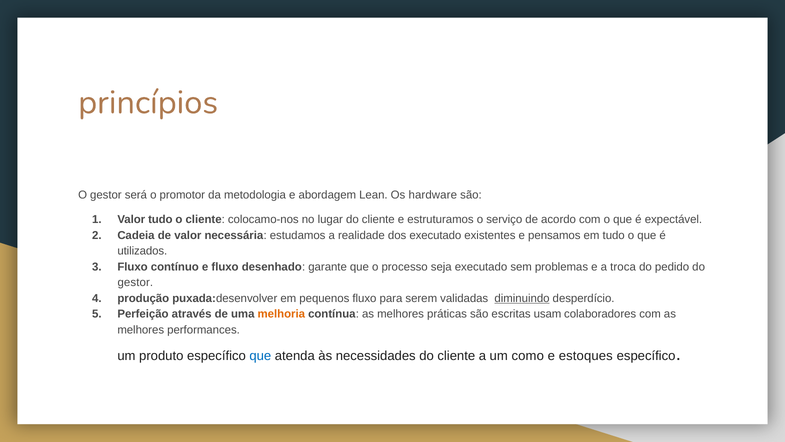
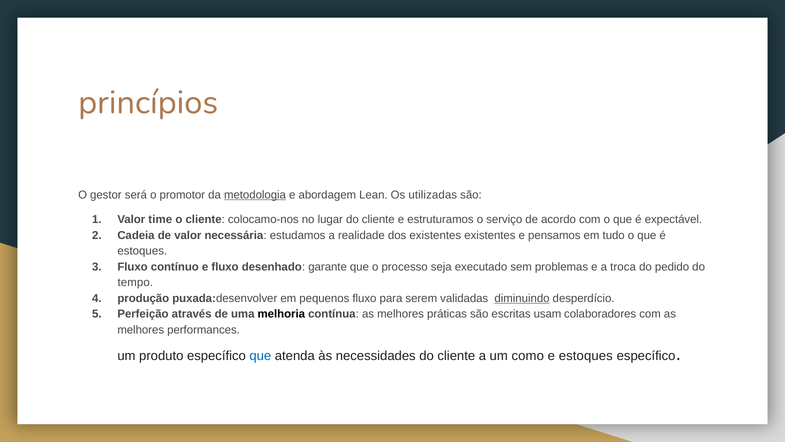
metodologia underline: none -> present
hardware: hardware -> utilizadas
Valor tudo: tudo -> time
dos executado: executado -> existentes
utilizados at (142, 251): utilizados -> estoques
gestor at (135, 282): gestor -> tempo
melhoria colour: orange -> black
